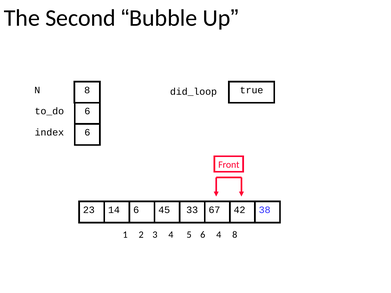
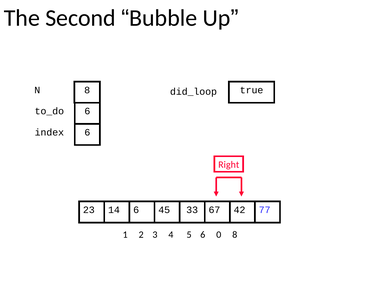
Front: Front -> Right
38: 38 -> 77
6 4: 4 -> 0
